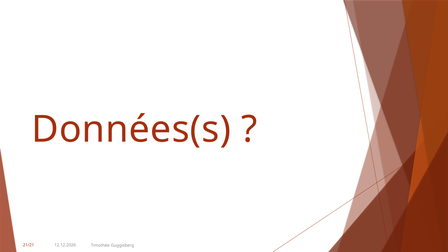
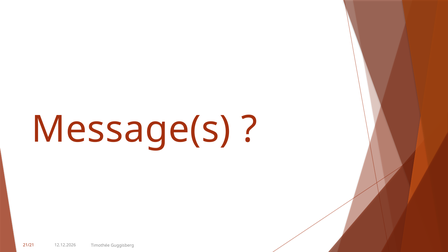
Données(s: Données(s -> Message(s
